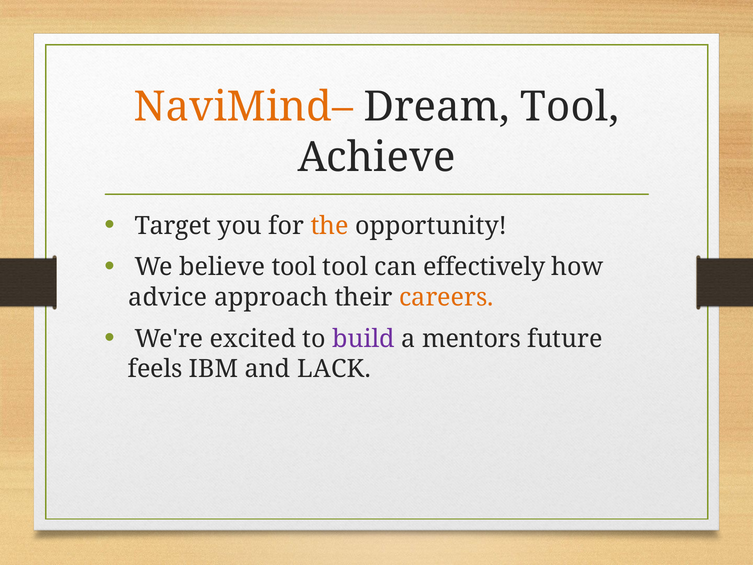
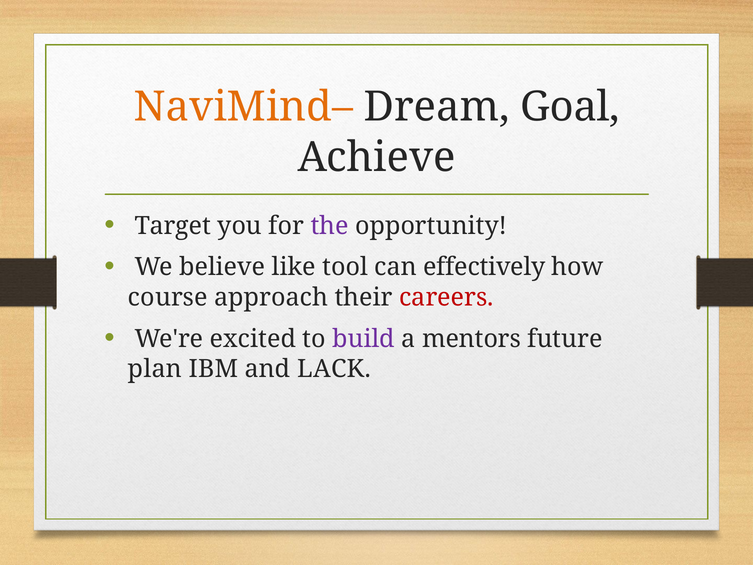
Dream Tool: Tool -> Goal
the colour: orange -> purple
believe tool: tool -> like
advice: advice -> course
careers colour: orange -> red
feels: feels -> plan
